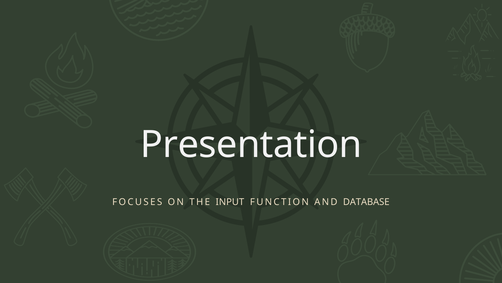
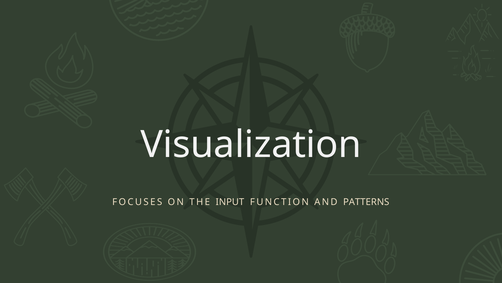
Presentation: Presentation -> Visualization
DATABASE: DATABASE -> PATTERNS
